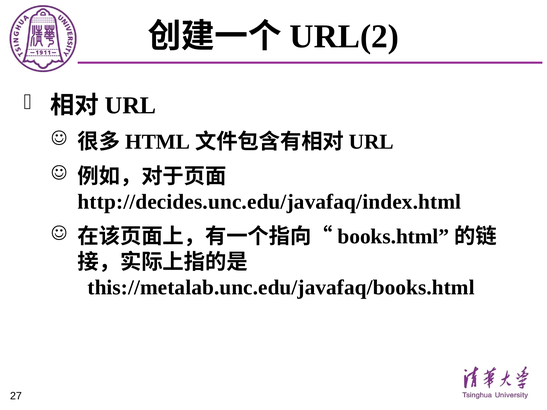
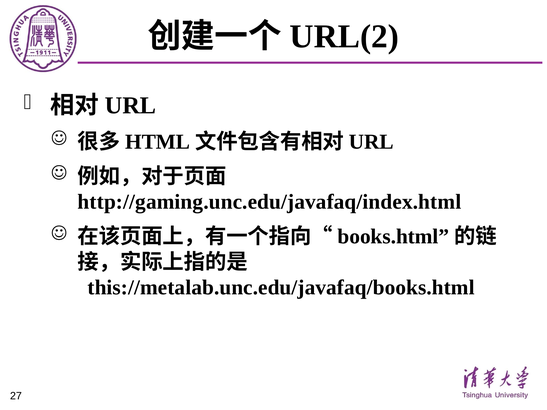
http://decides.unc.edu/javafaq/index.html: http://decides.unc.edu/javafaq/index.html -> http://gaming.unc.edu/javafaq/index.html
